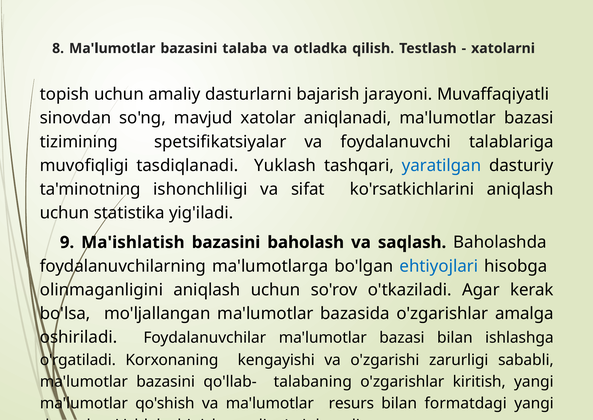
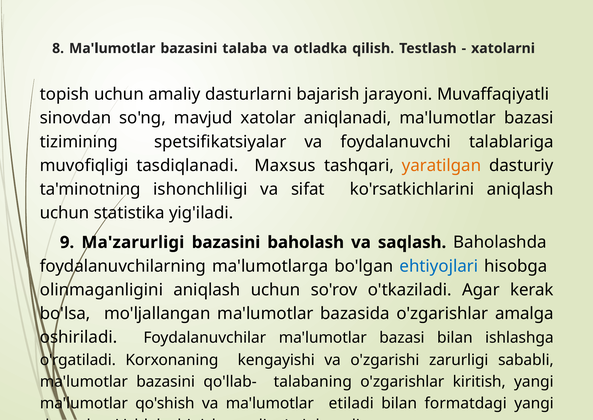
Yuklash: Yuklash -> Maxsus
yaratilgan colour: blue -> orange
Ma'ishlatish: Ma'ishlatish -> Ma'zarurligi
resurs: resurs -> etiladi
